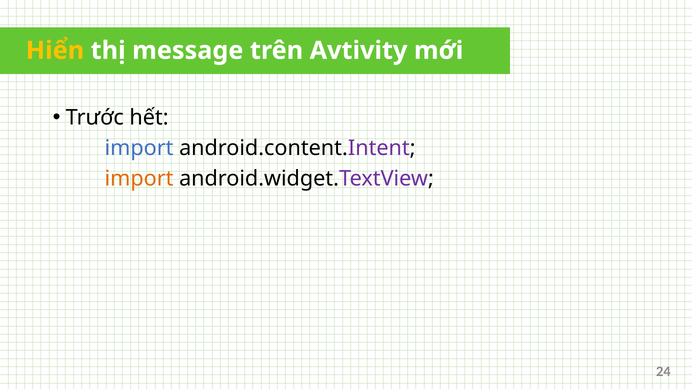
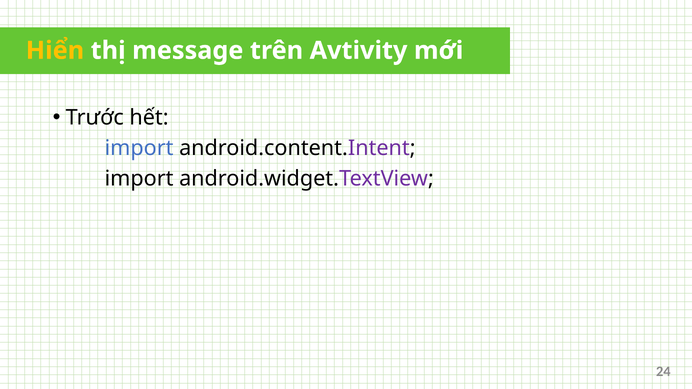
import at (139, 179) colour: orange -> black
